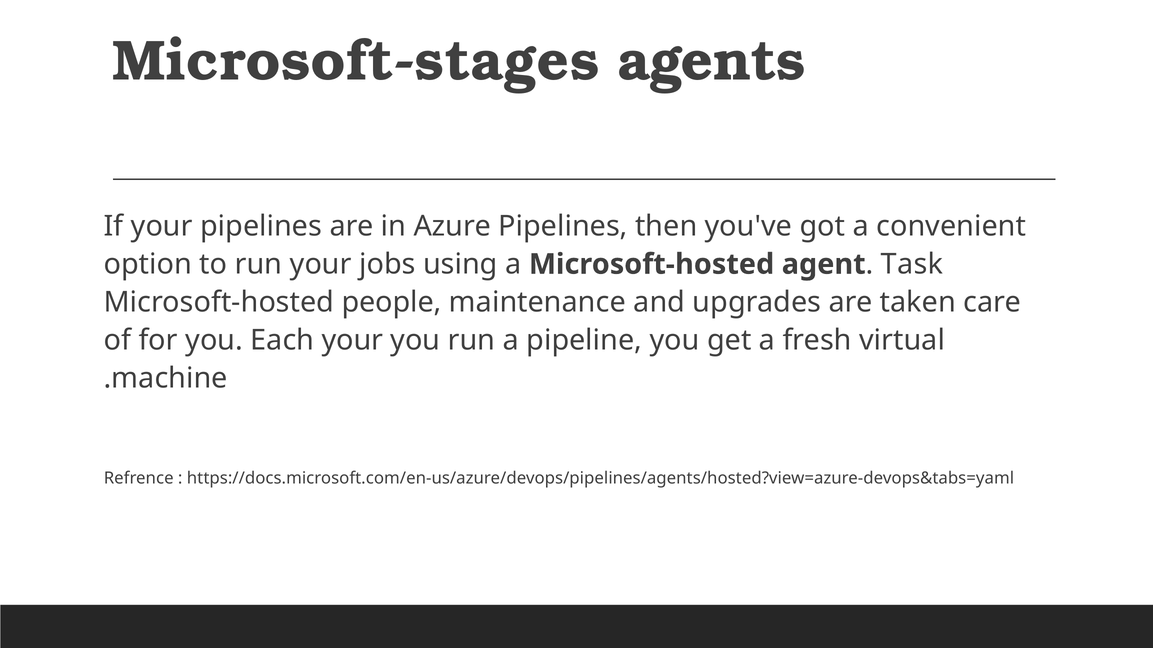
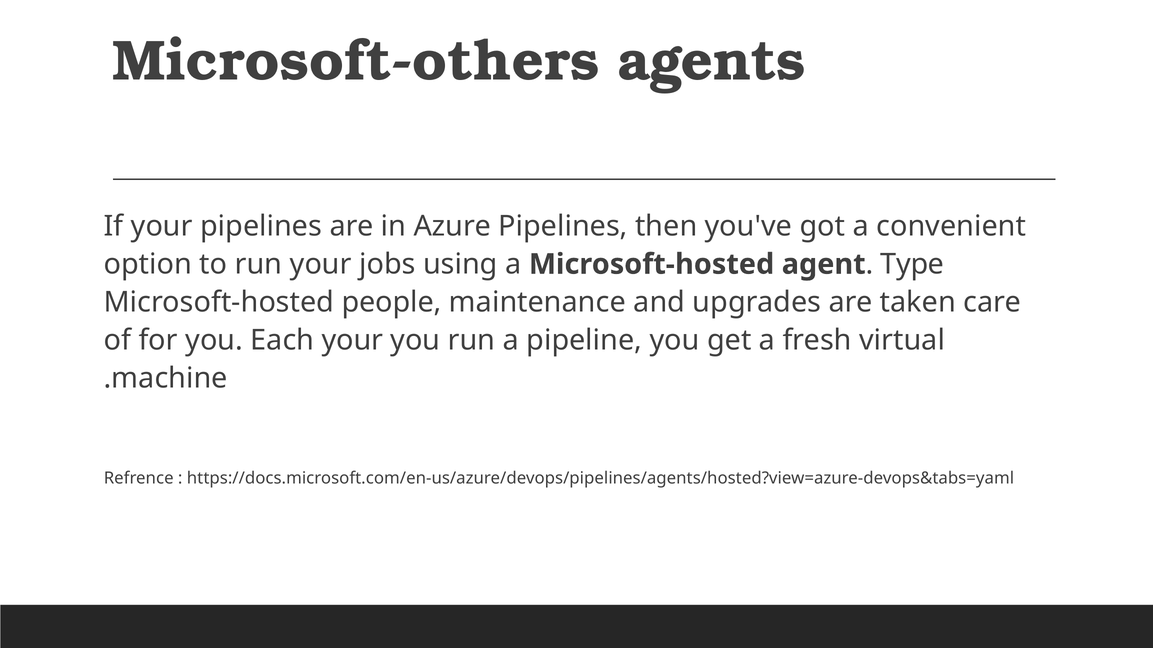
Microsoft-stages: Microsoft-stages -> Microsoft-others
Task: Task -> Type
